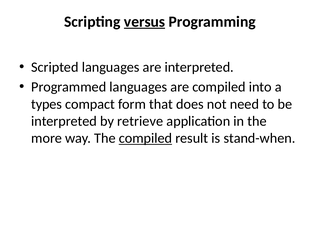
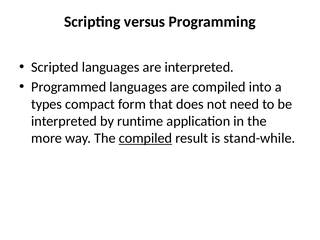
versus underline: present -> none
retrieve: retrieve -> runtime
stand-when: stand-when -> stand-while
